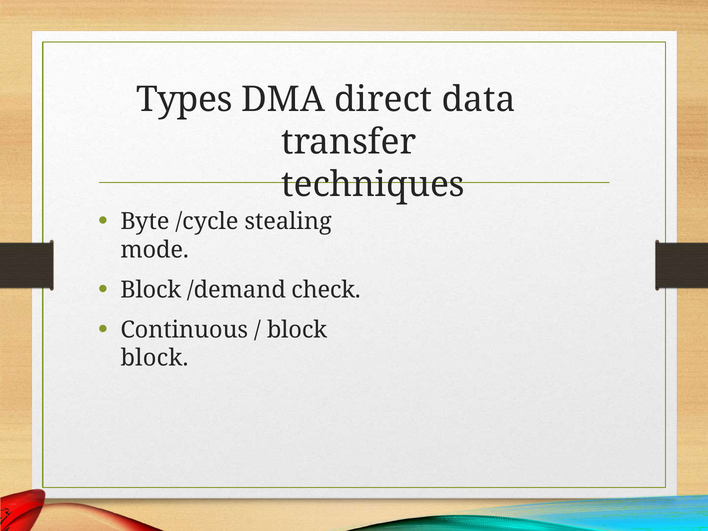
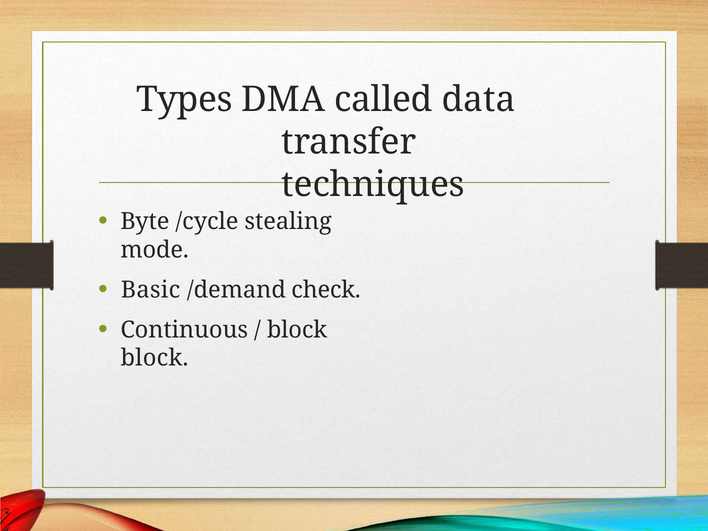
direct: direct -> called
Block at (151, 290): Block -> Basic
